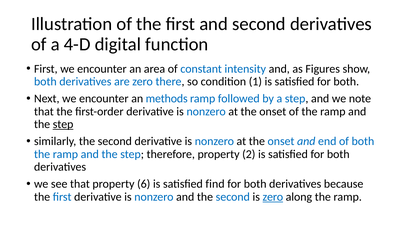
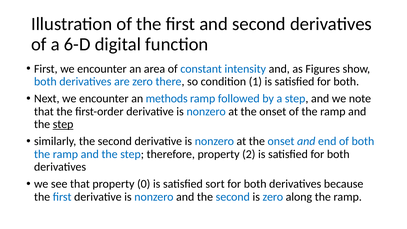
4-D: 4-D -> 6-D
6: 6 -> 0
find: find -> sort
zero at (273, 197) underline: present -> none
